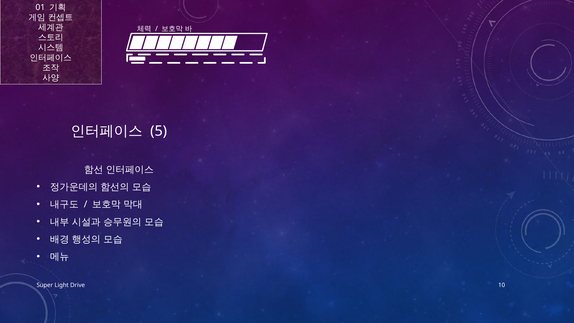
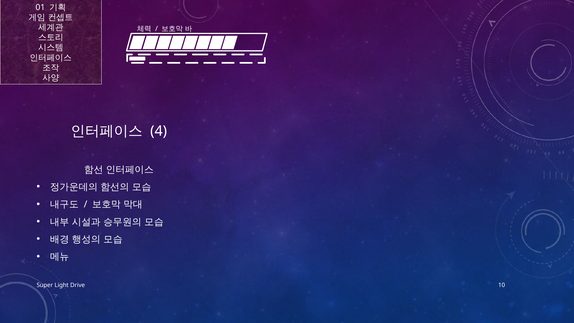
5: 5 -> 4
